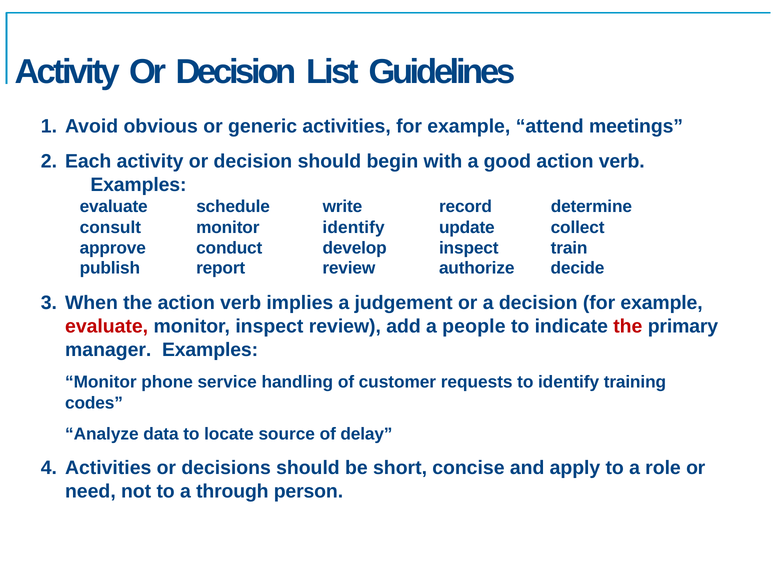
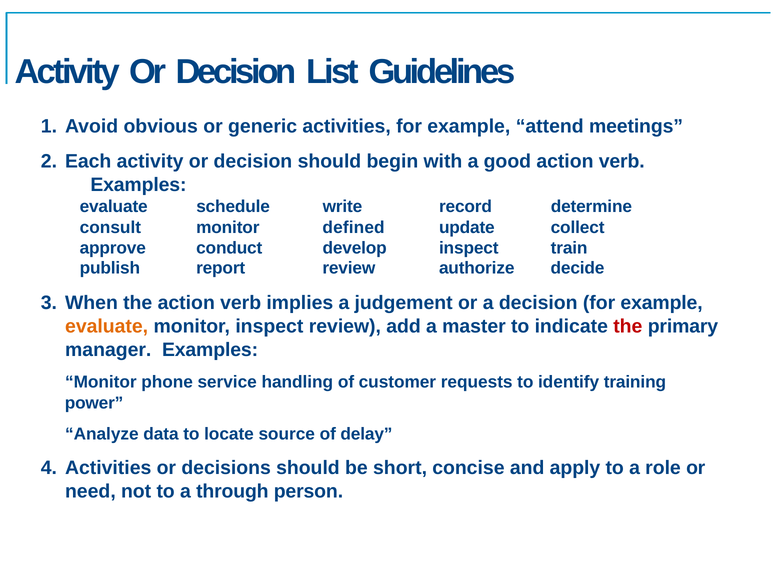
monitor identify: identify -> defined
evaluate at (107, 326) colour: red -> orange
people: people -> master
codes: codes -> power
